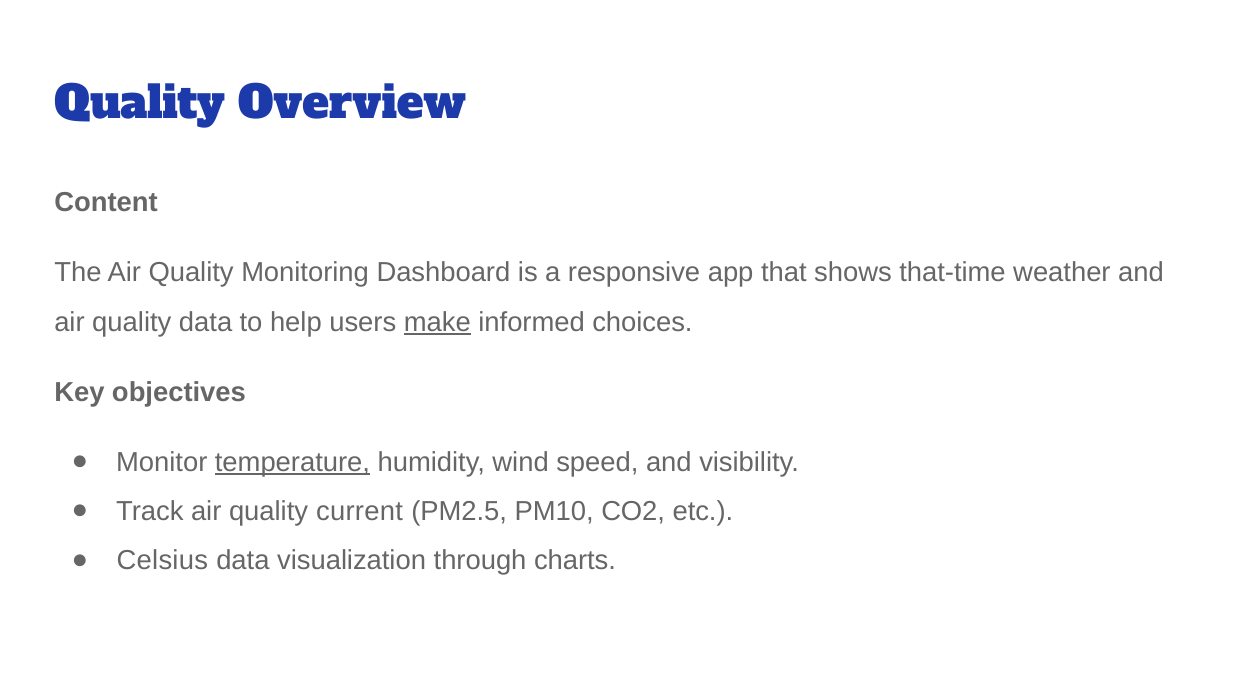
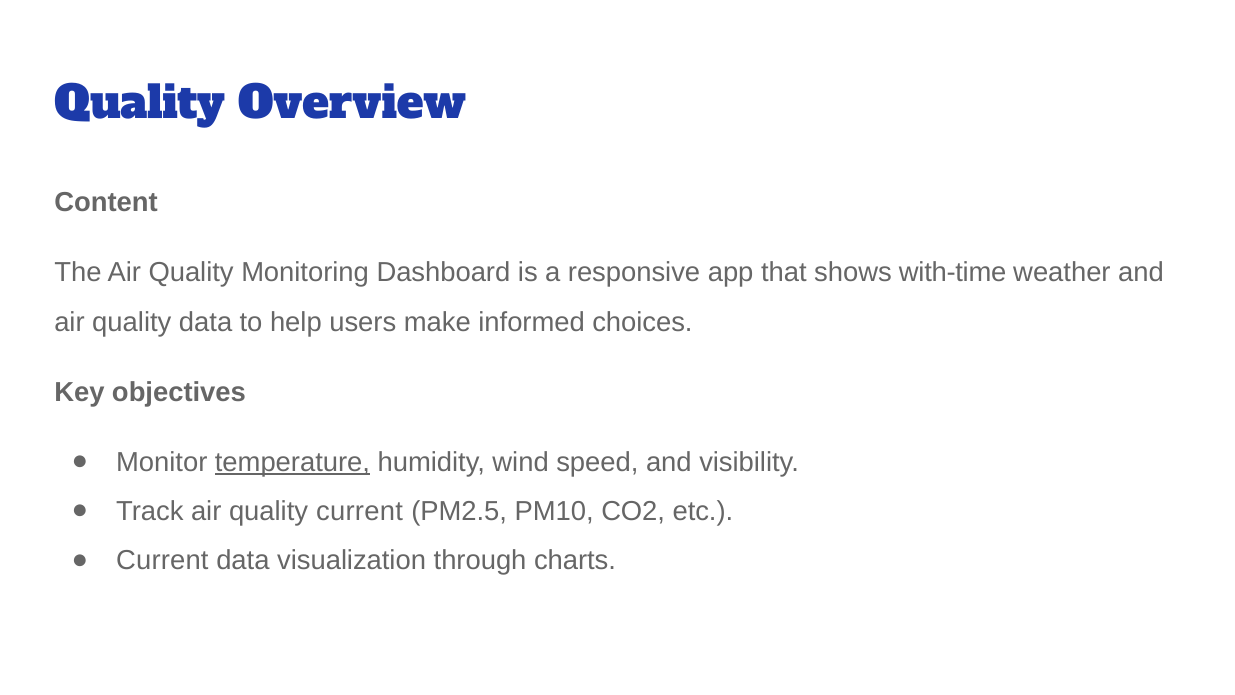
that-time: that-time -> with-time
make underline: present -> none
Celsius at (162, 561): Celsius -> Current
